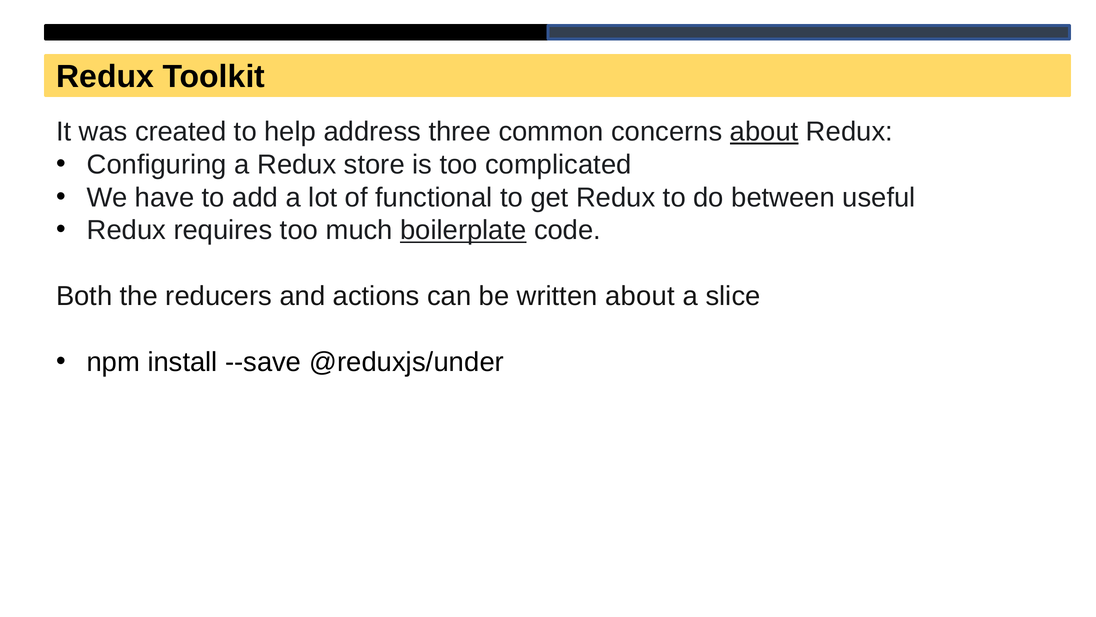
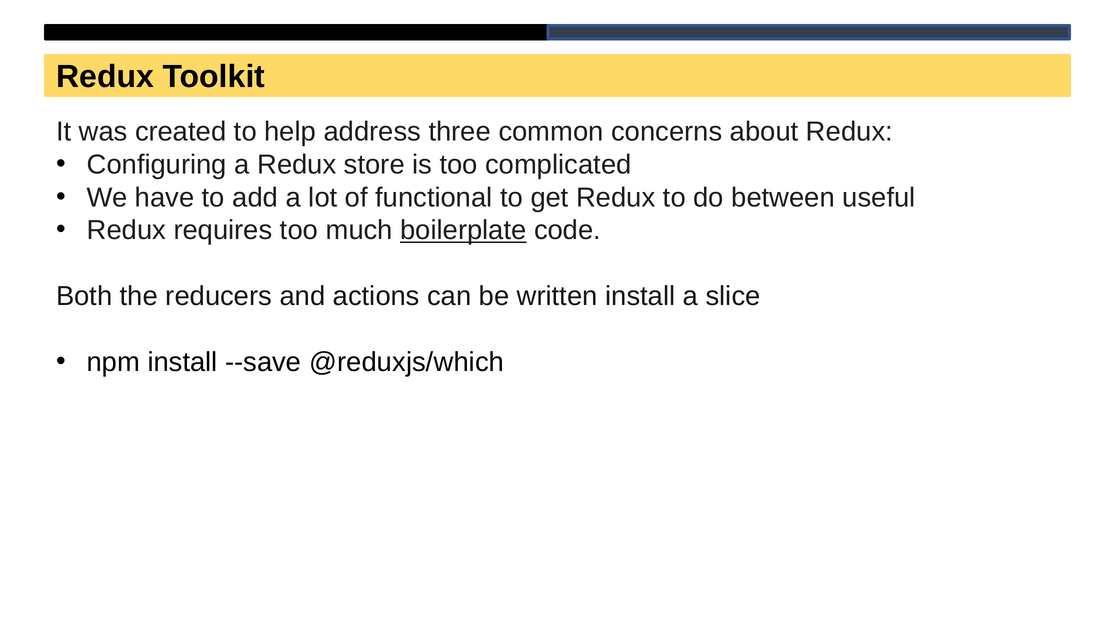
about at (764, 132) underline: present -> none
written about: about -> install
@reduxjs/under: @reduxjs/under -> @reduxjs/which
